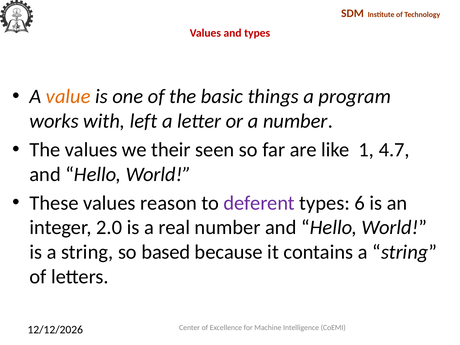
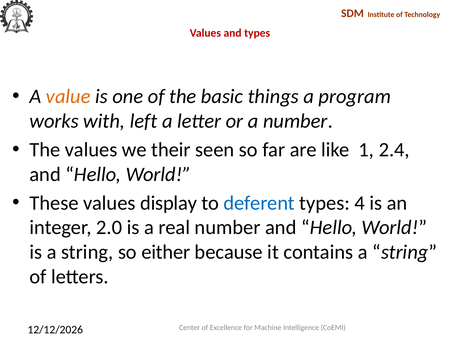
4.7: 4.7 -> 2.4
reason: reason -> display
deferent colour: purple -> blue
6: 6 -> 4
based: based -> either
